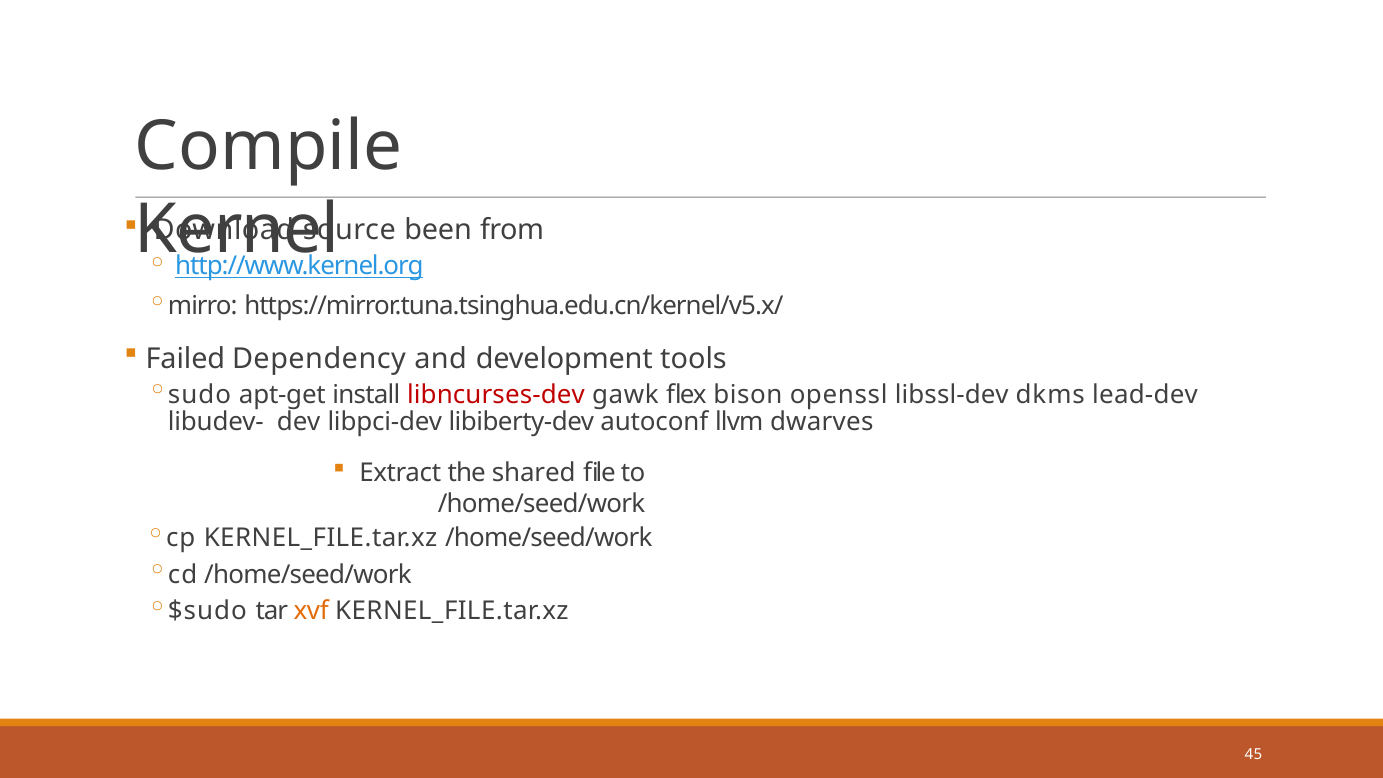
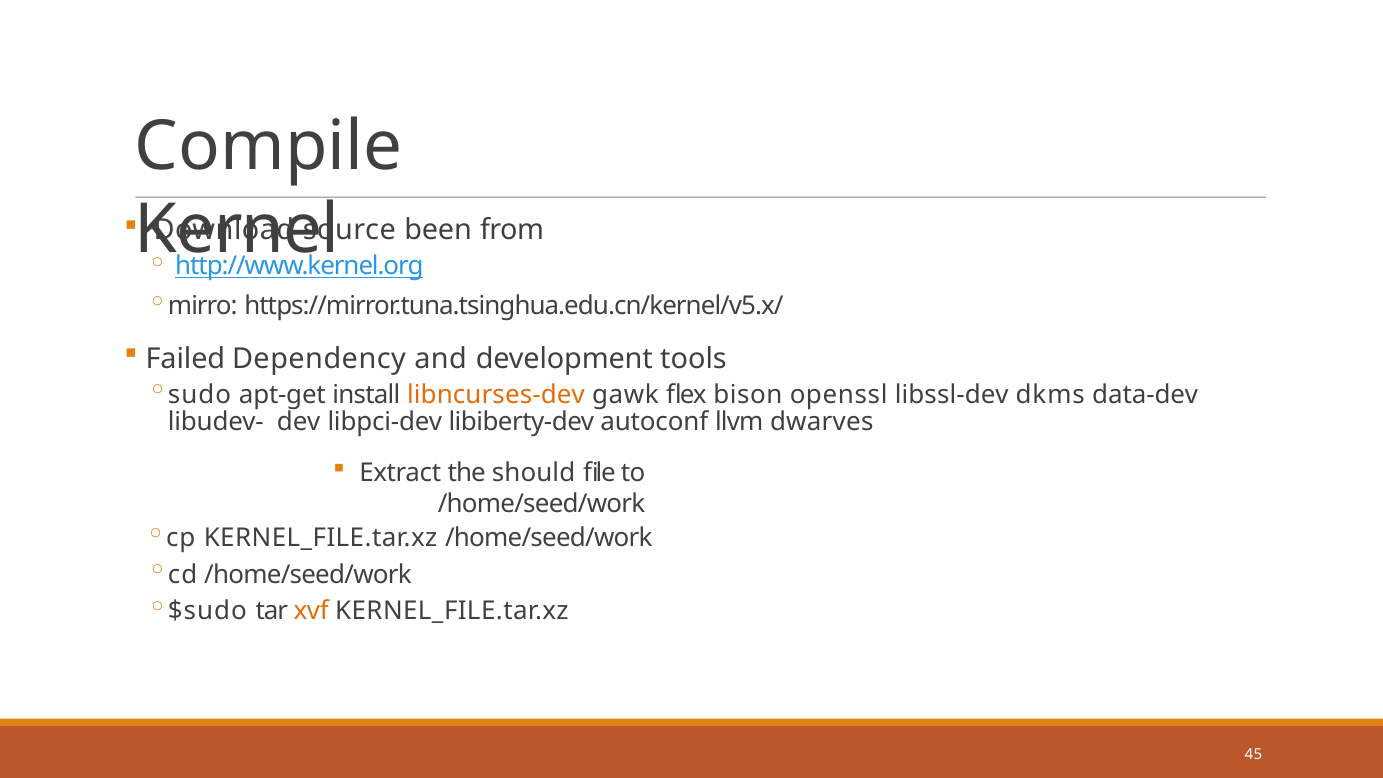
libncurses-dev colour: red -> orange
lead-dev: lead-dev -> data-dev
shared: shared -> should
